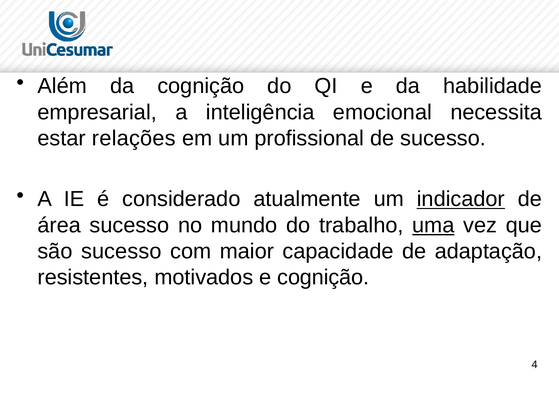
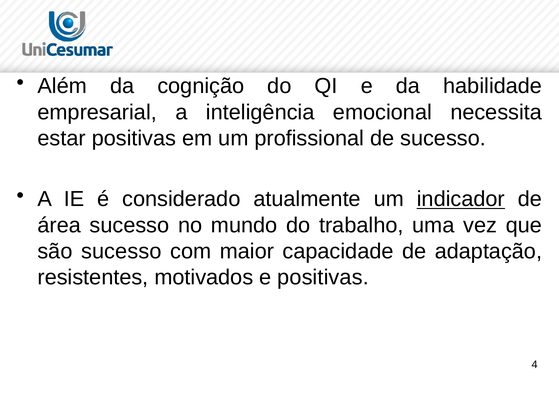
estar relações: relações -> positivas
uma underline: present -> none
e cognição: cognição -> positivas
